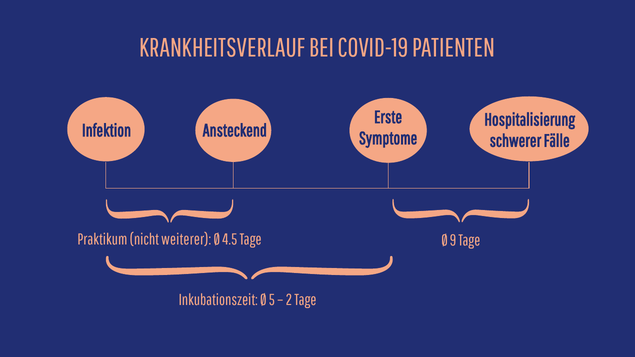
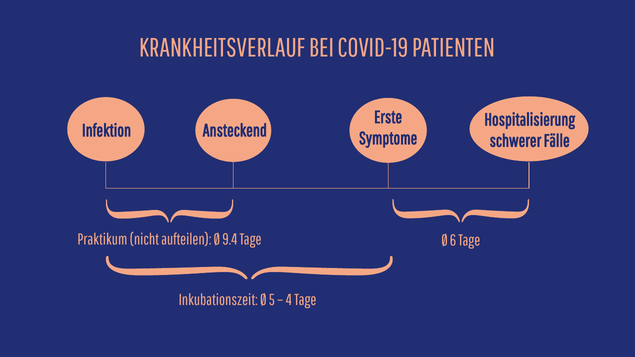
weiterer: weiterer -> aufteilen
4.5: 4.5 -> 9.4
9: 9 -> 6
2: 2 -> 4
